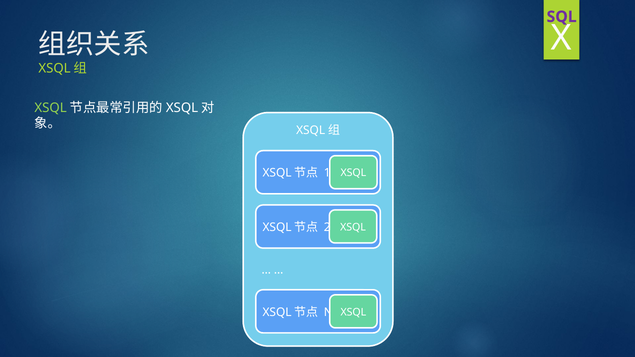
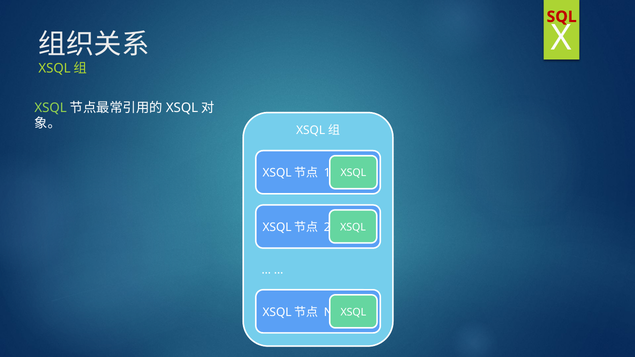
SQL colour: purple -> red
